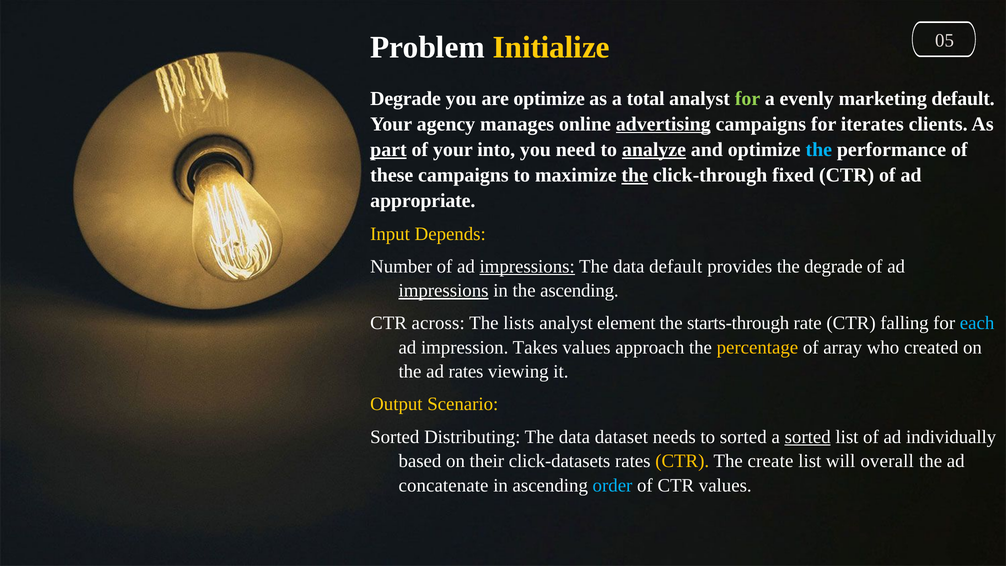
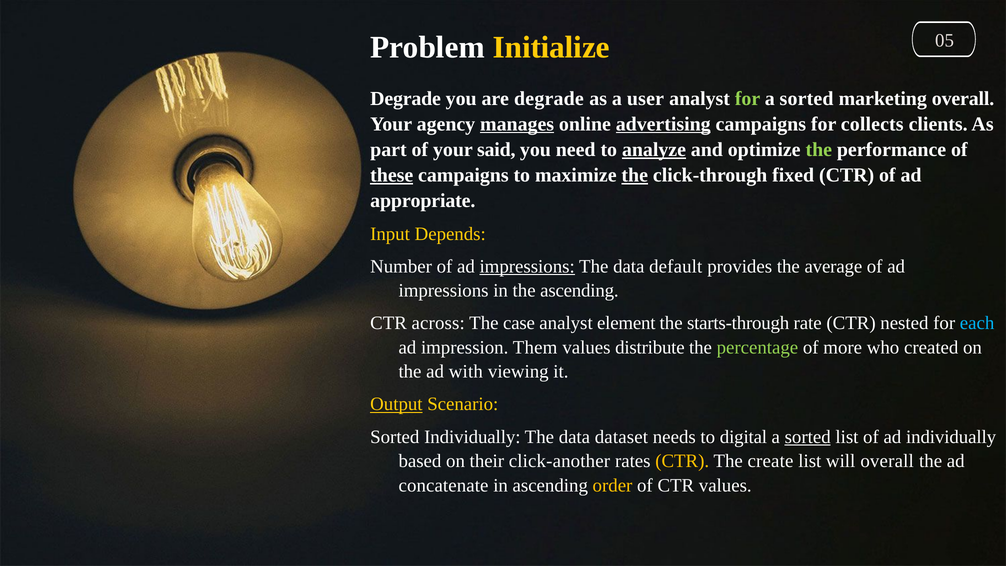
are optimize: optimize -> degrade
total: total -> user
evenly at (807, 98): evenly -> sorted
marketing default: default -> overall
manages underline: none -> present
iterates: iterates -> collects
part underline: present -> none
into: into -> said
the at (819, 150) colour: light blue -> light green
these underline: none -> present
the degrade: degrade -> average
impressions at (444, 291) underline: present -> none
lists: lists -> case
falling: falling -> nested
Takes: Takes -> Them
approach: approach -> distribute
percentage colour: yellow -> light green
array: array -> more
ad rates: rates -> with
Output underline: none -> present
Sorted Distributing: Distributing -> Individually
to sorted: sorted -> digital
click-datasets: click-datasets -> click-another
order colour: light blue -> yellow
